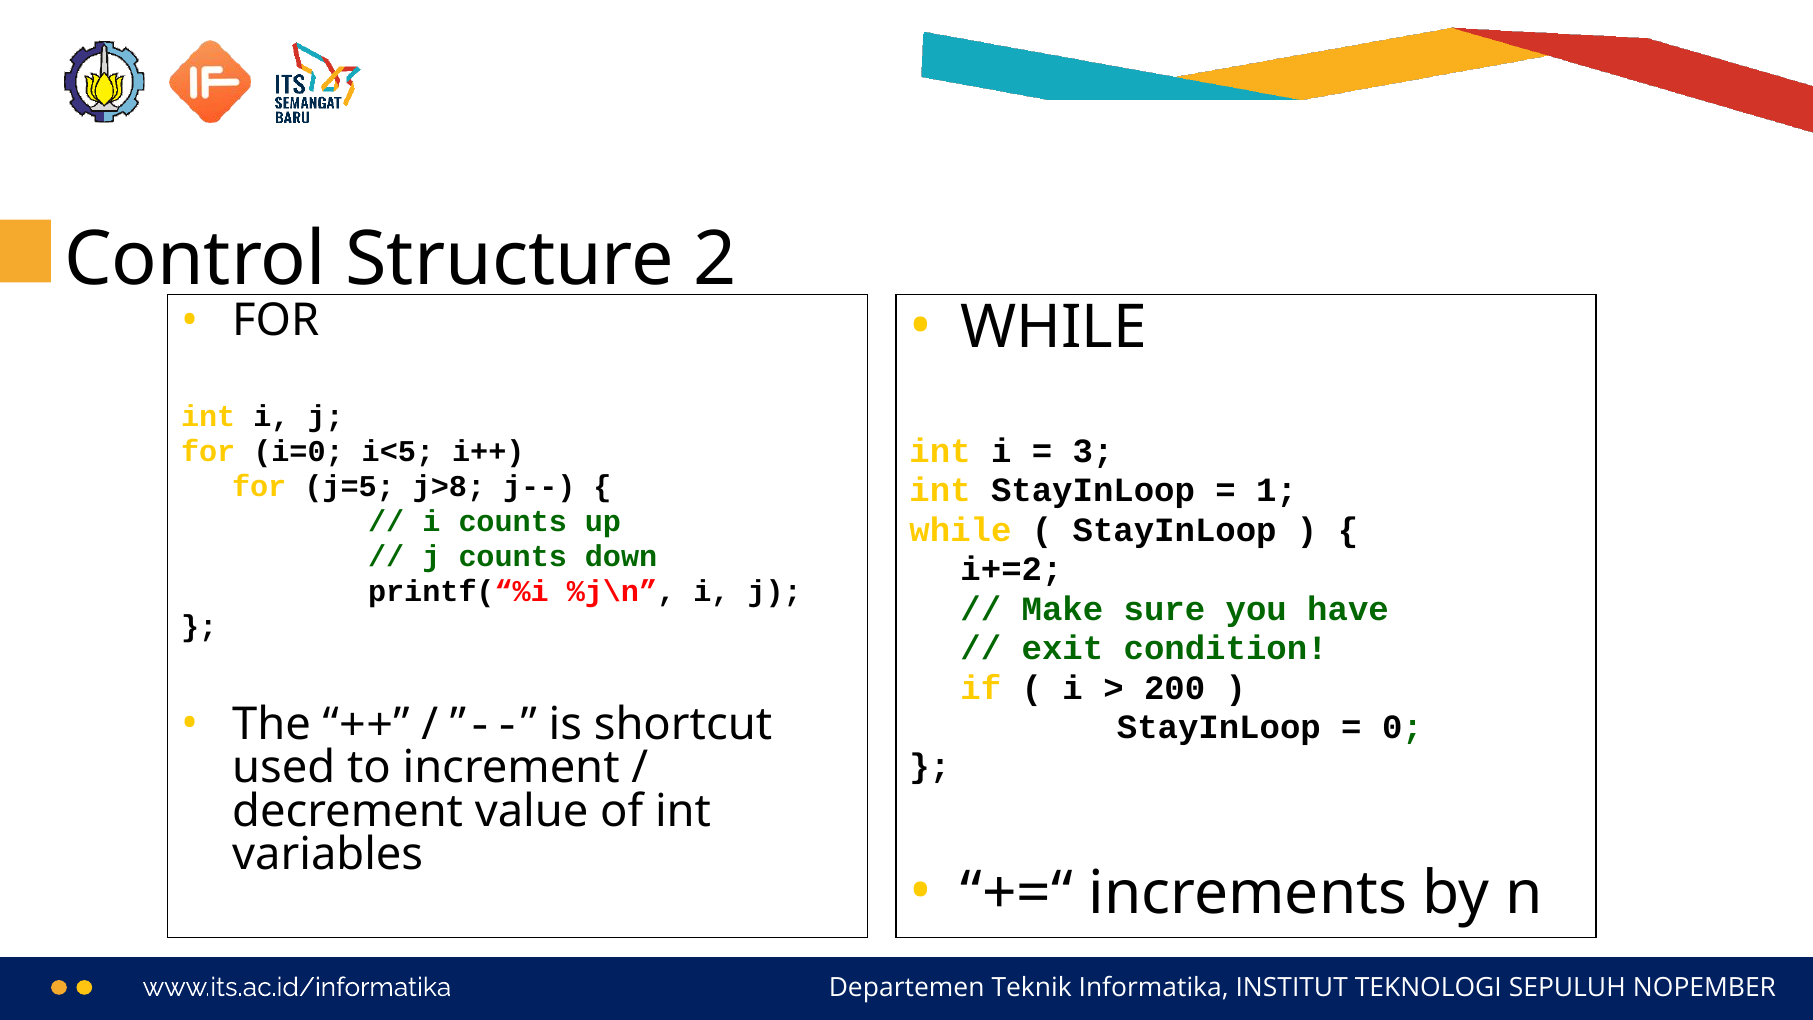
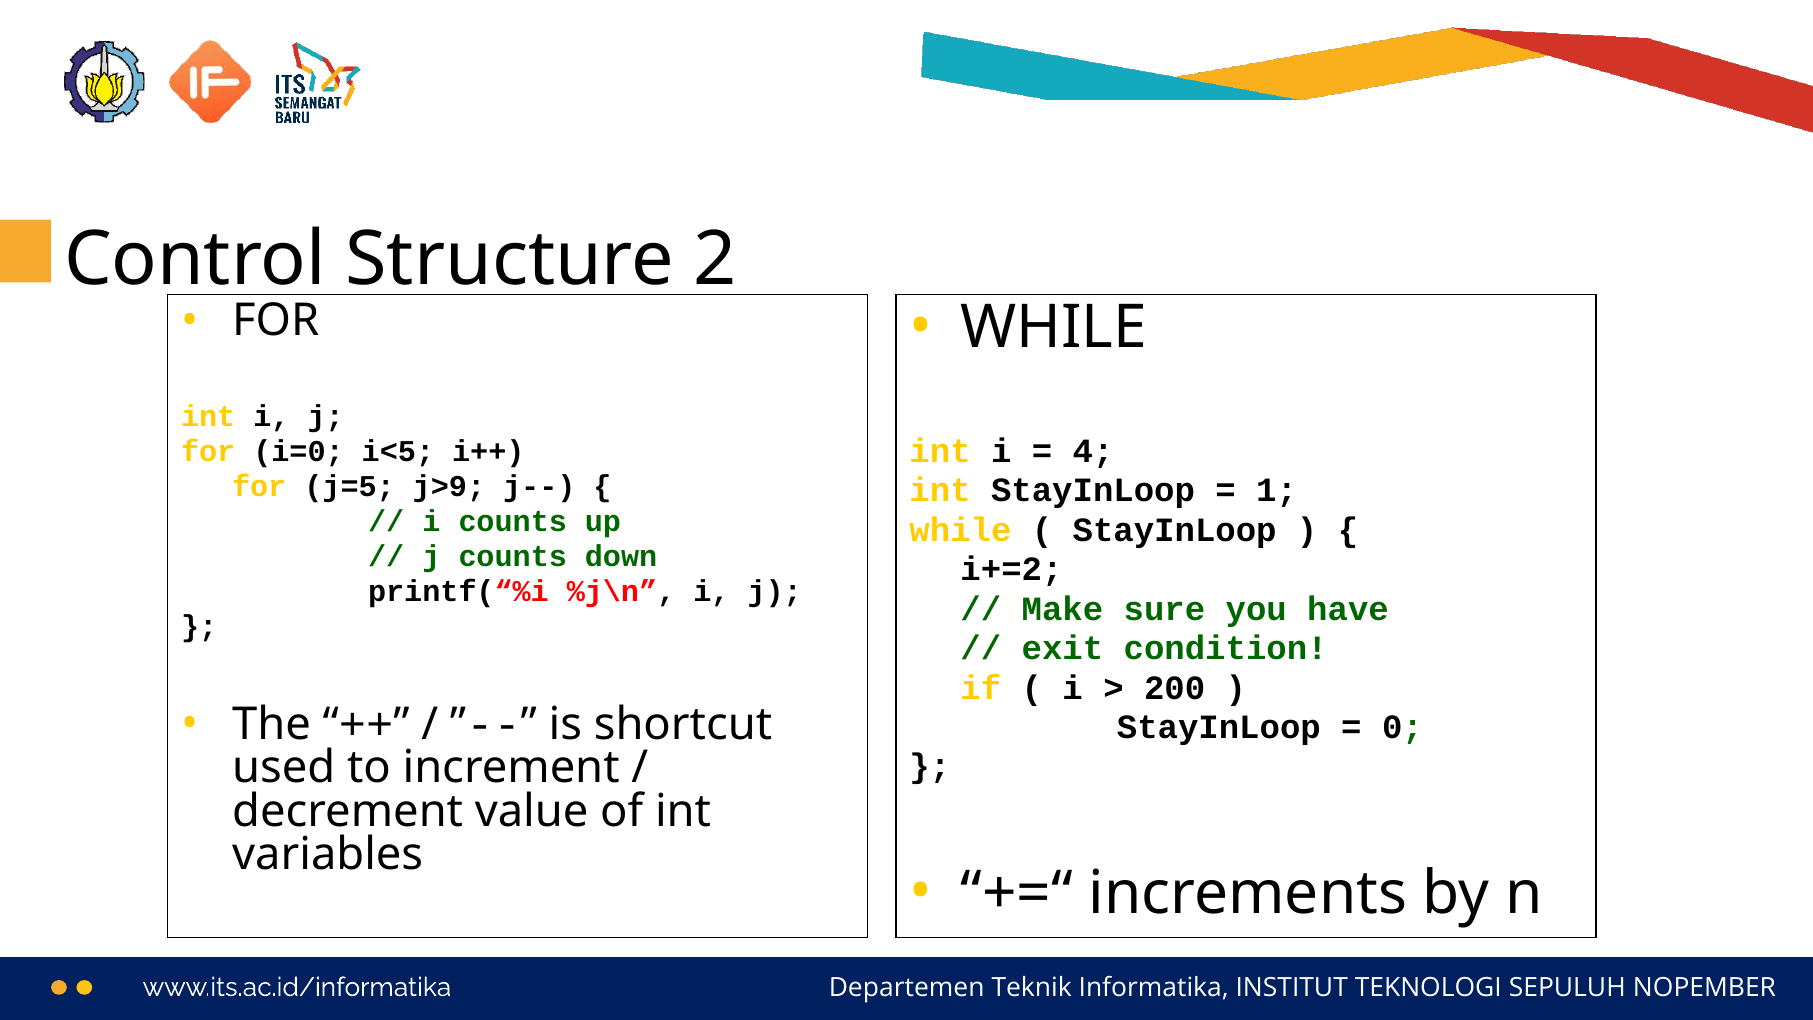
3: 3 -> 4
j>8: j>8 -> j>9
